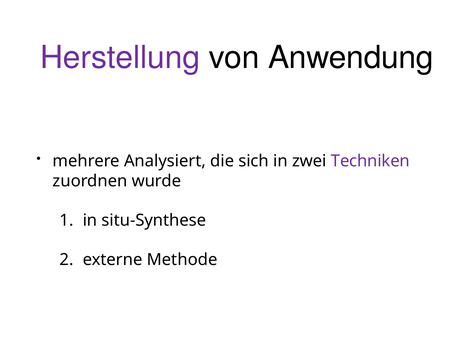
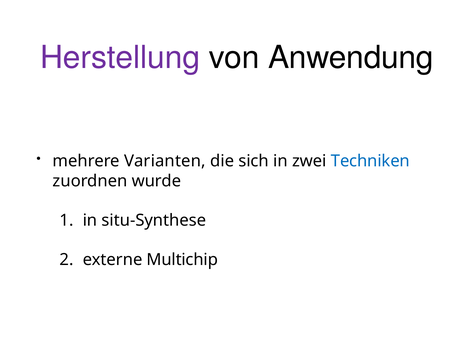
Analysiert: Analysiert -> Varianten
Techniken colour: purple -> blue
Methode: Methode -> Multichip
